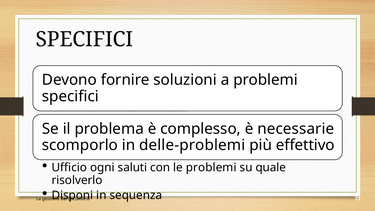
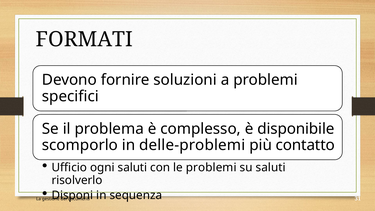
SPECIFICI at (84, 40): SPECIFICI -> FORMATI
necessarie: necessarie -> disponibile
effettivo: effettivo -> contatto
su quale: quale -> saluti
